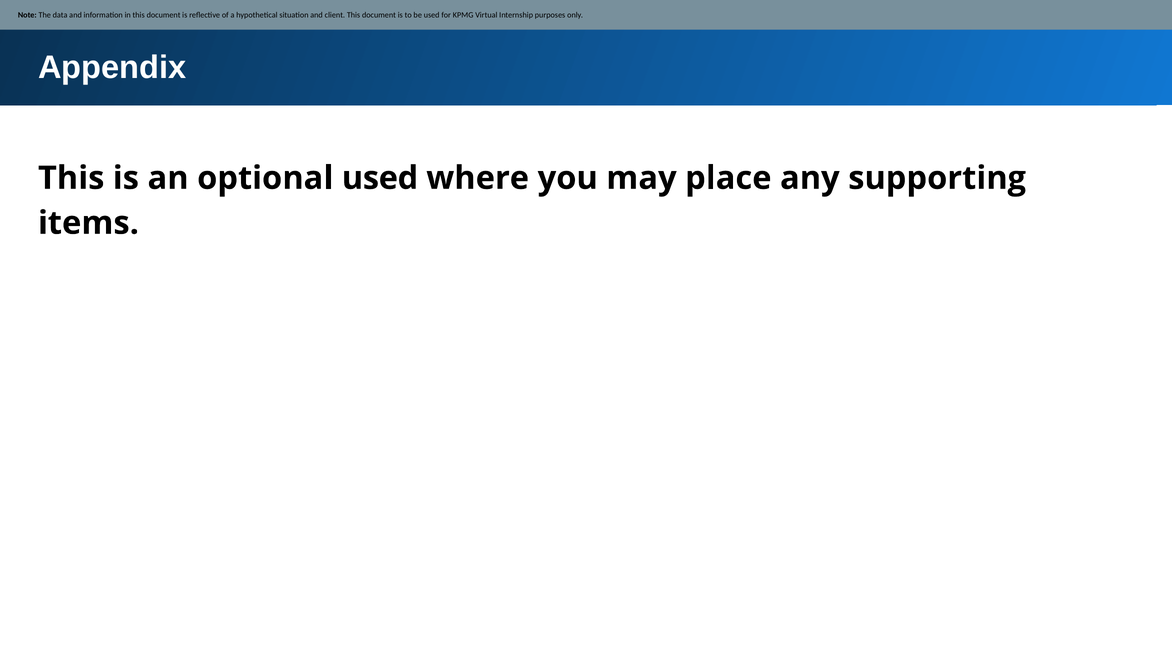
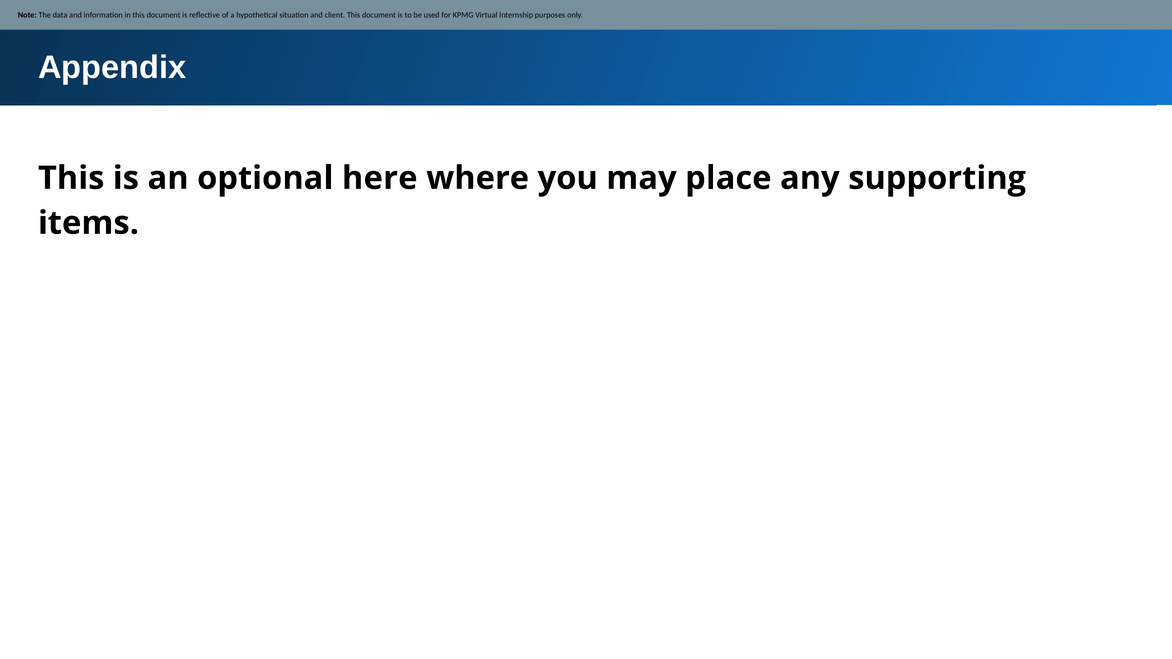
optional used: used -> here
